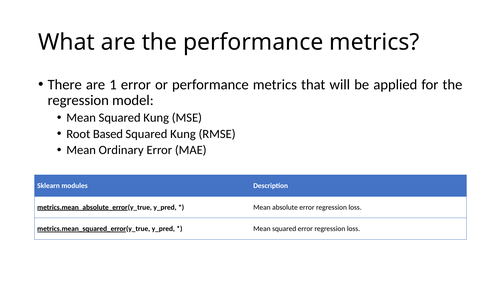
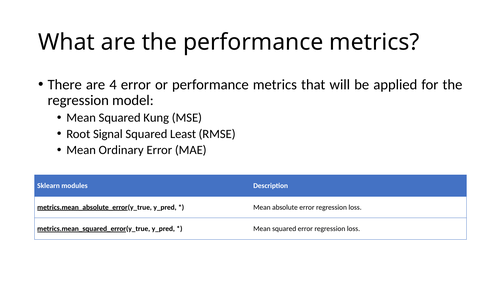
1: 1 -> 4
Based: Based -> Signal
Kung at (183, 134): Kung -> Least
